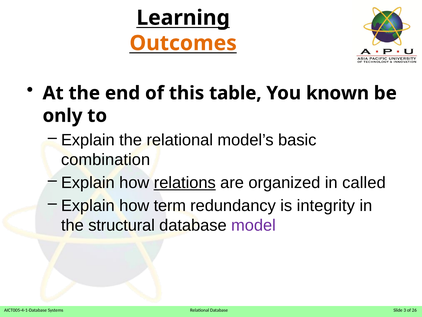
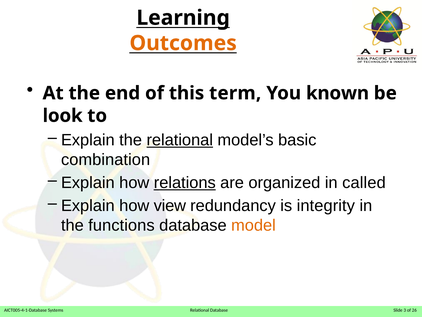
table: table -> term
only: only -> look
relational at (180, 140) underline: none -> present
term: term -> view
structural: structural -> functions
model colour: purple -> orange
